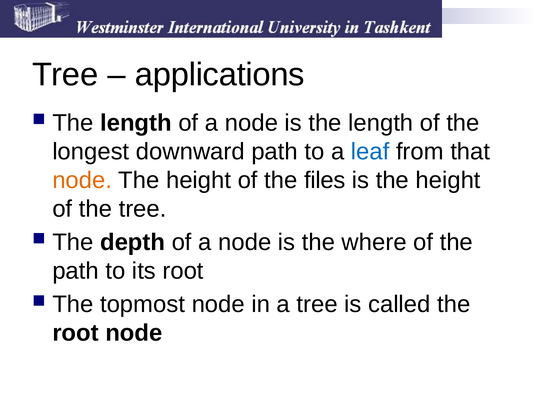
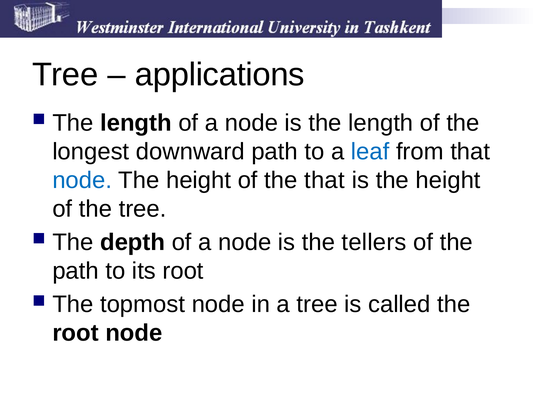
node at (82, 180) colour: orange -> blue
the files: files -> that
where: where -> tellers
